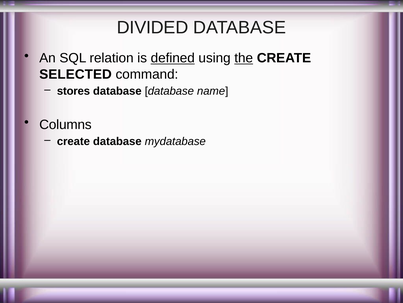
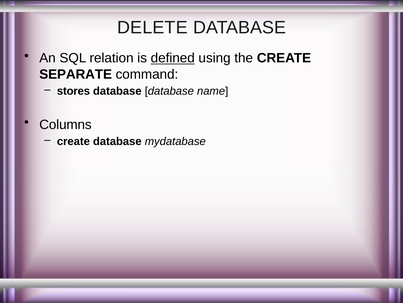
DIVIDED: DIVIDED -> DELETE
the underline: present -> none
SELECTED: SELECTED -> SEPARATE
